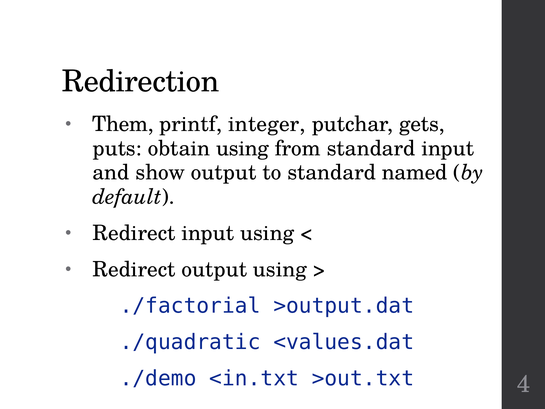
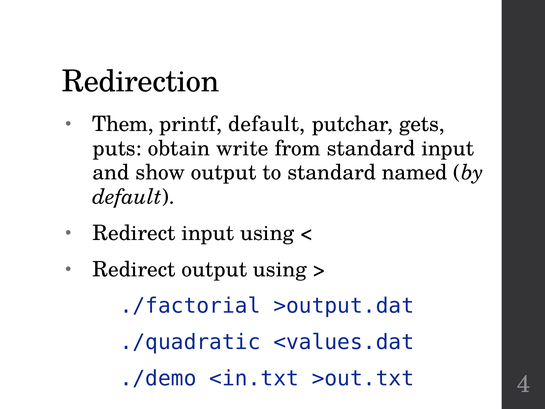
printf integer: integer -> default
obtain using: using -> write
